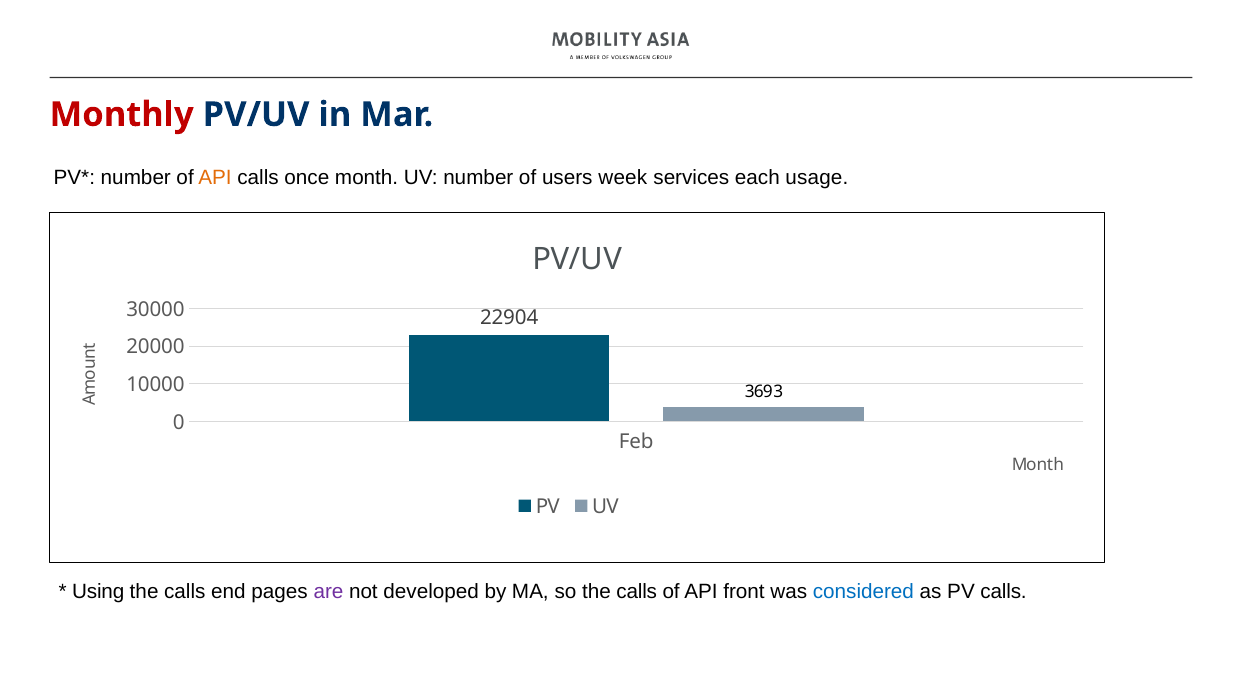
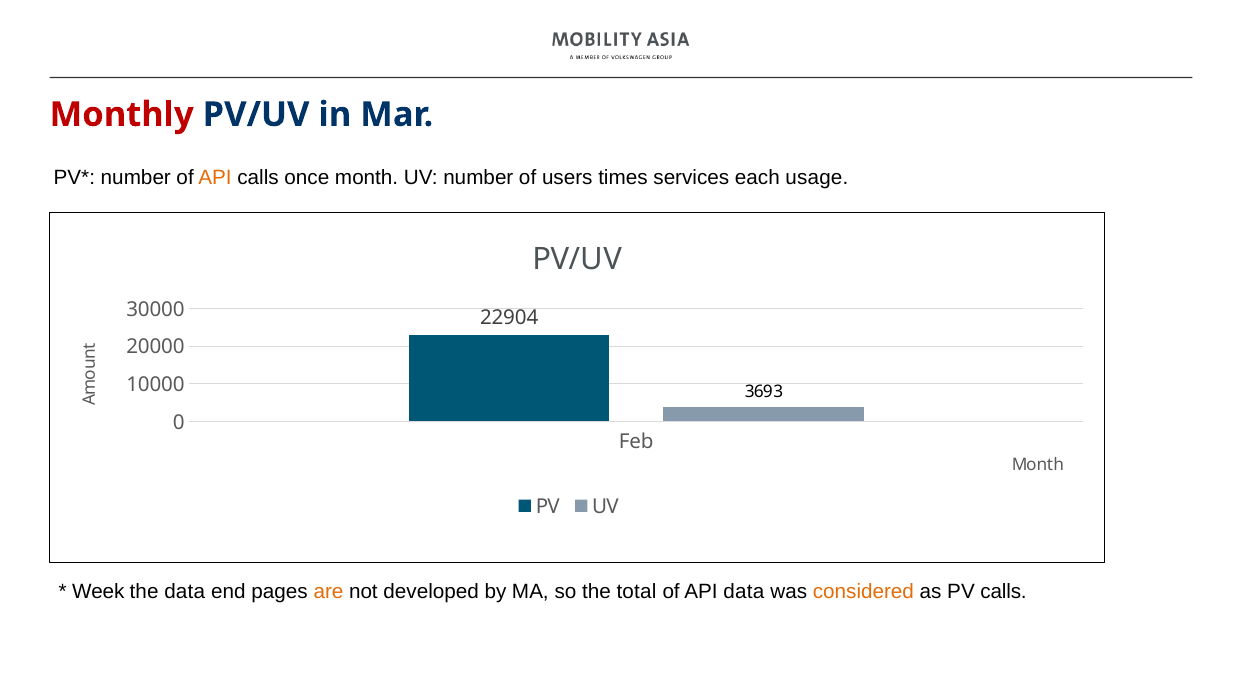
week: week -> times
Using: Using -> Week
calls at (185, 593): calls -> data
are colour: purple -> orange
so the calls: calls -> total
API front: front -> data
considered colour: blue -> orange
